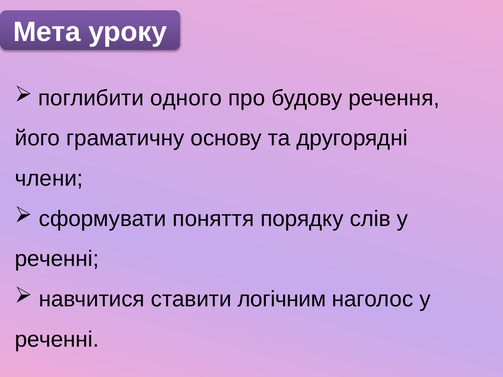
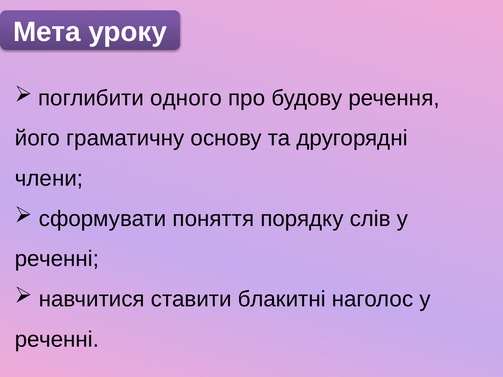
логічним: логічним -> блакитні
